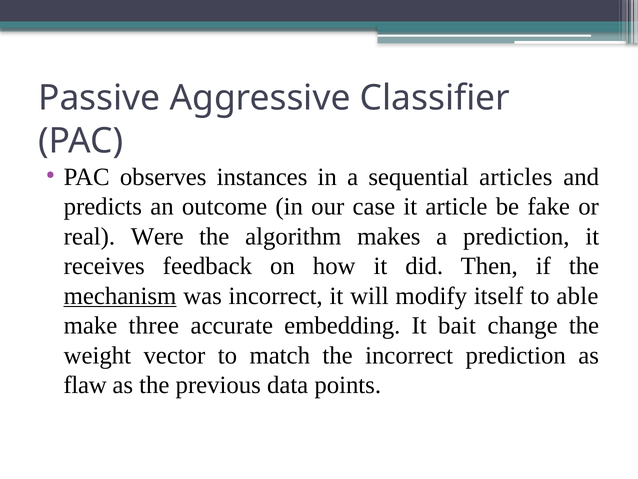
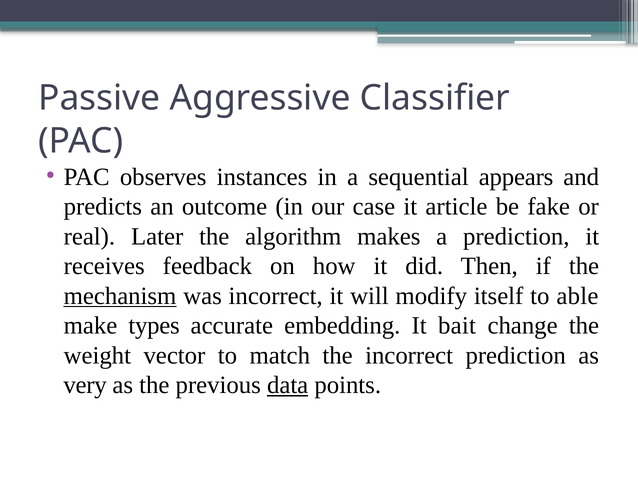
articles: articles -> appears
Were: Were -> Later
three: three -> types
flaw: flaw -> very
data underline: none -> present
